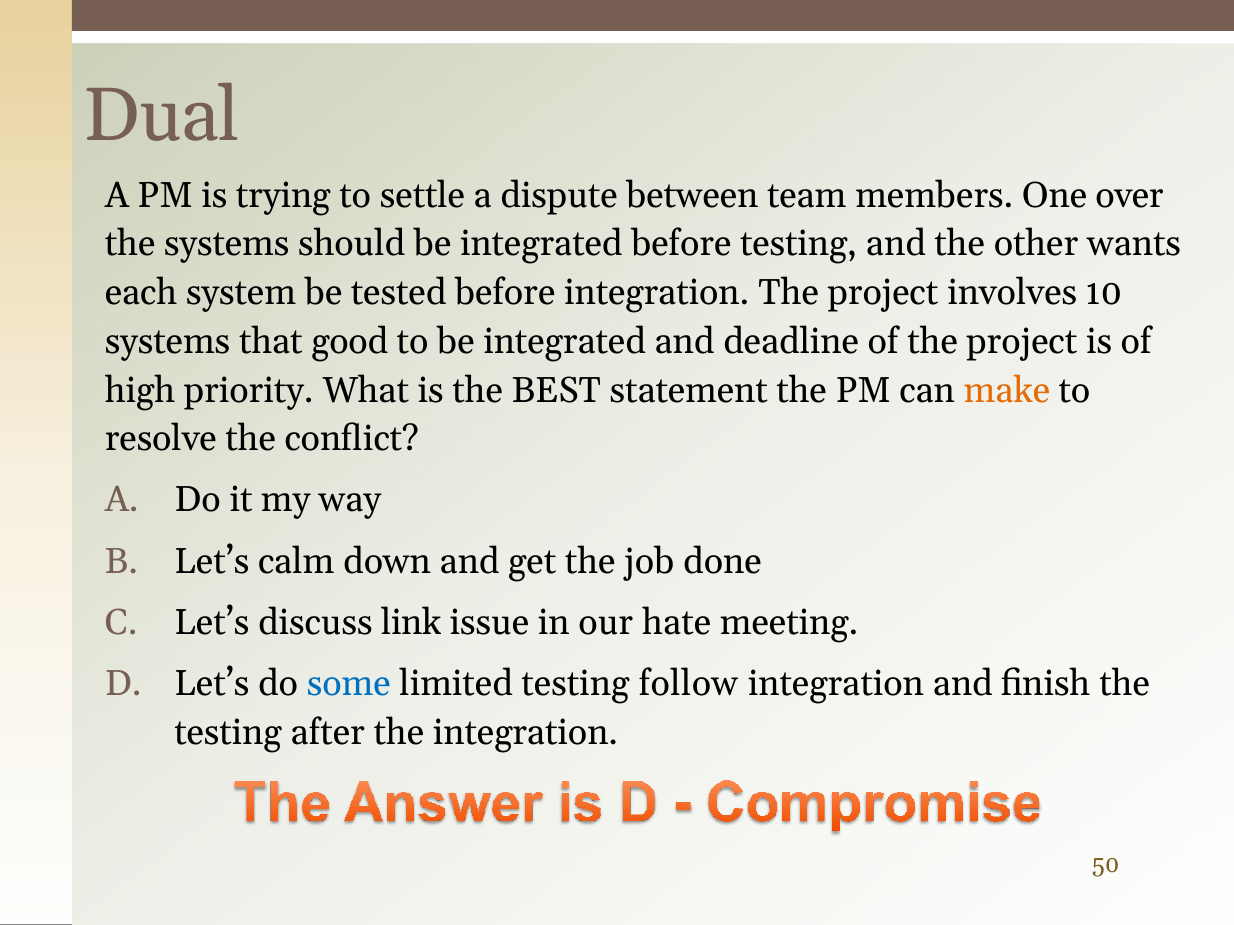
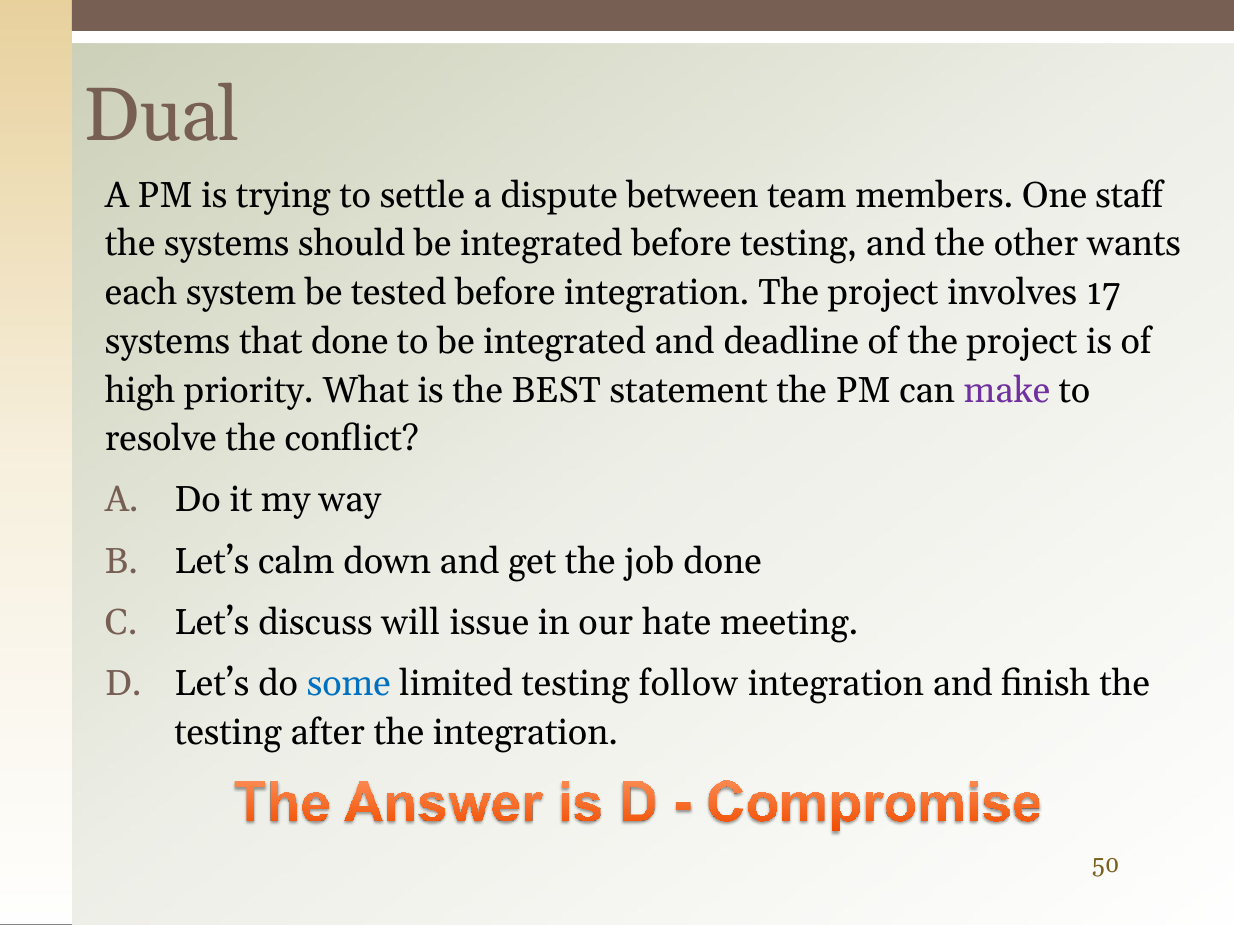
over: over -> staff
10: 10 -> 17
that good: good -> done
make colour: orange -> purple
link: link -> will
